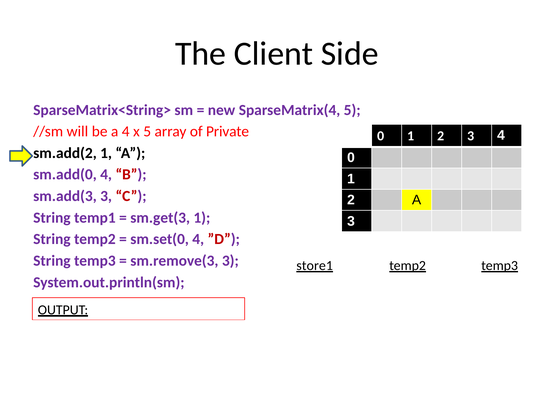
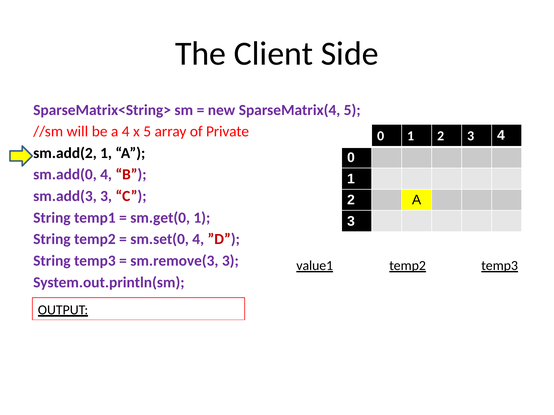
sm.get(3: sm.get(3 -> sm.get(0
store1: store1 -> value1
